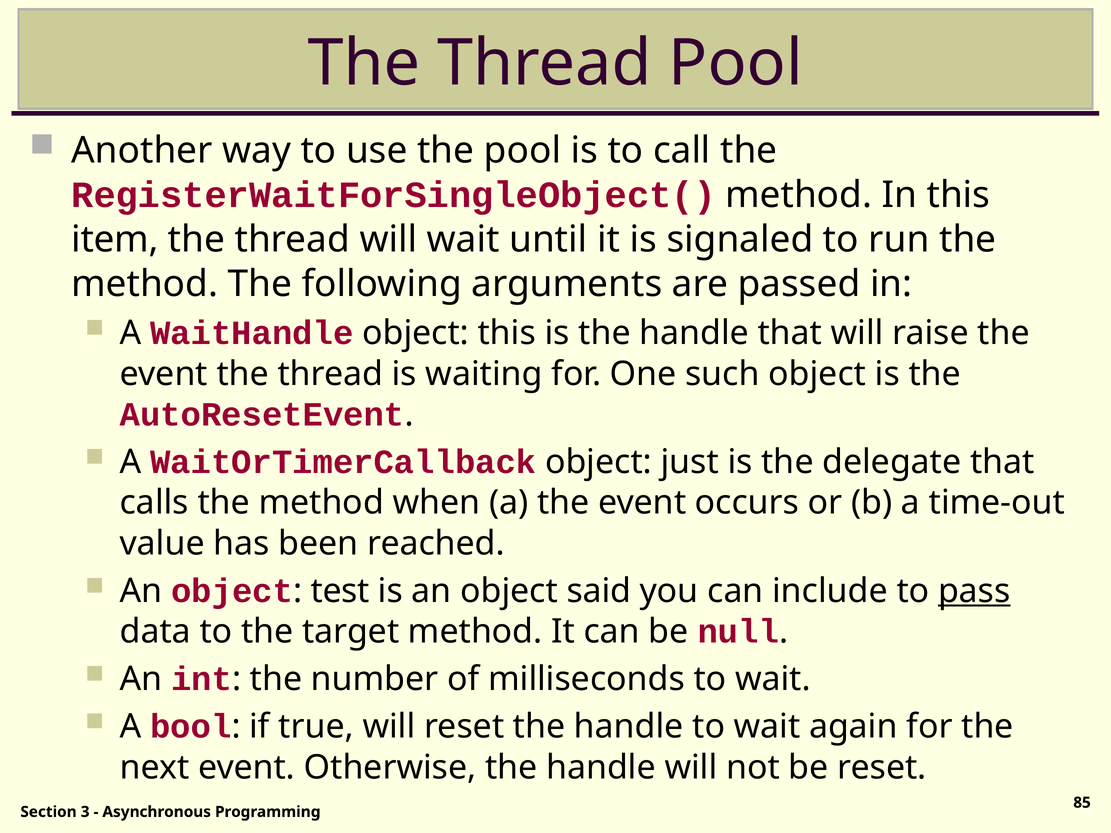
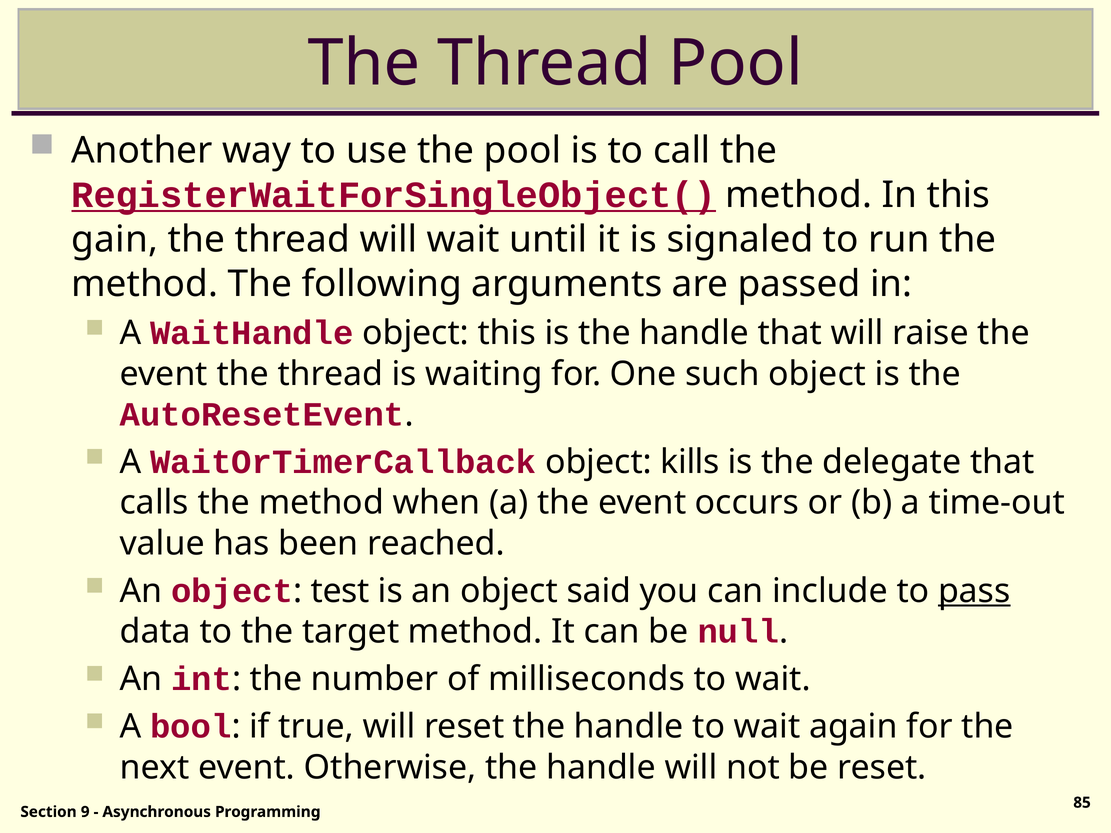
RegisterWaitForSingleObject( underline: none -> present
item: item -> gain
just: just -> kills
3: 3 -> 9
